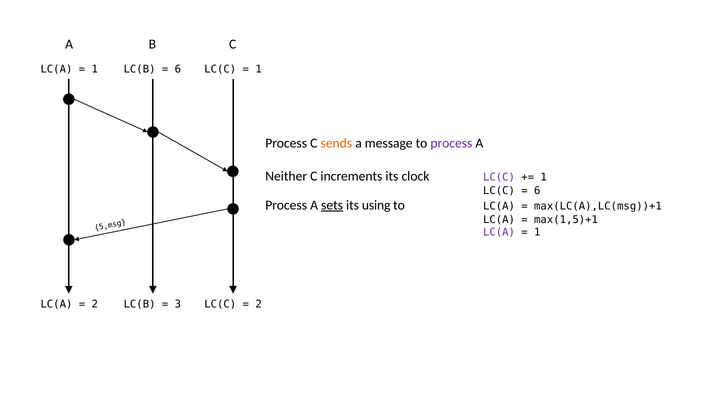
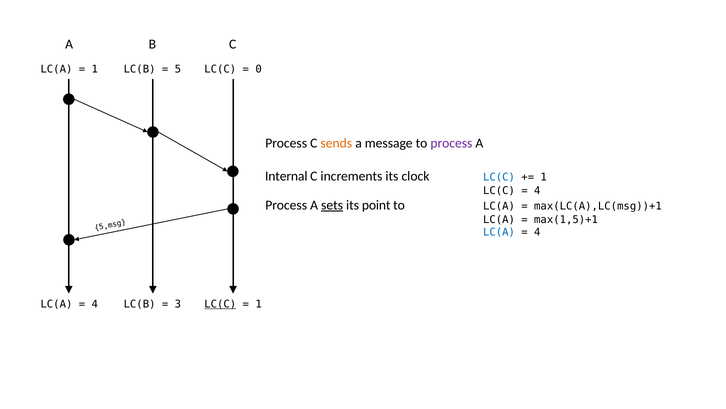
6 at (178, 69): 6 -> 5
1 at (259, 69): 1 -> 0
Neither: Neither -> Internal
LC(C at (499, 177) colour: purple -> blue
6 at (537, 190): 6 -> 4
using: using -> point
LC(A at (499, 232) colour: purple -> blue
1 at (537, 232): 1 -> 4
2 at (95, 304): 2 -> 4
LC(C at (220, 304) underline: none -> present
2 at (259, 304): 2 -> 1
